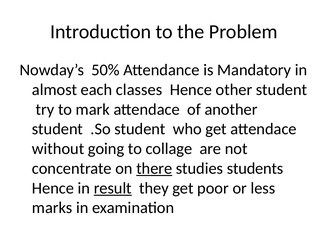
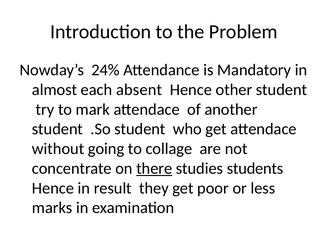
50%: 50% -> 24%
classes: classes -> absent
result underline: present -> none
